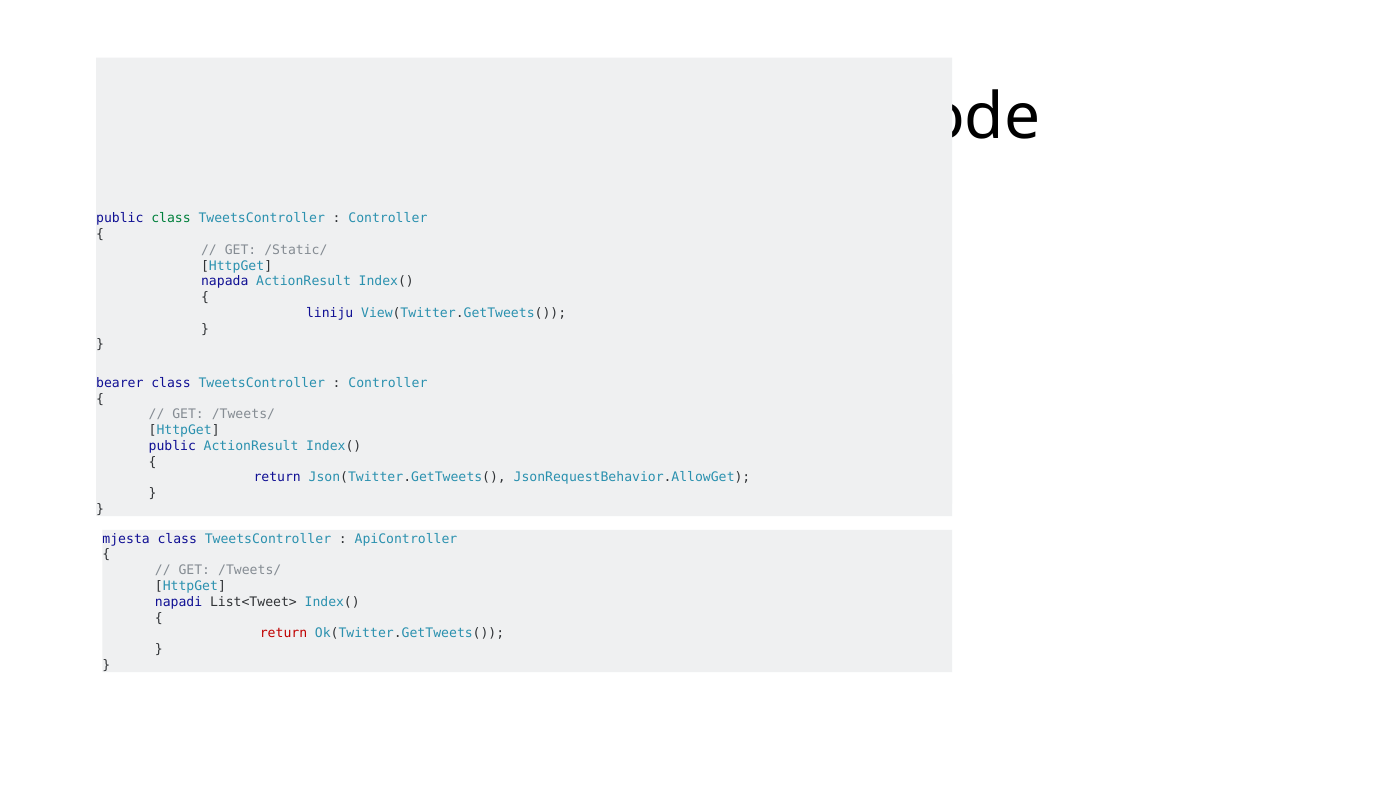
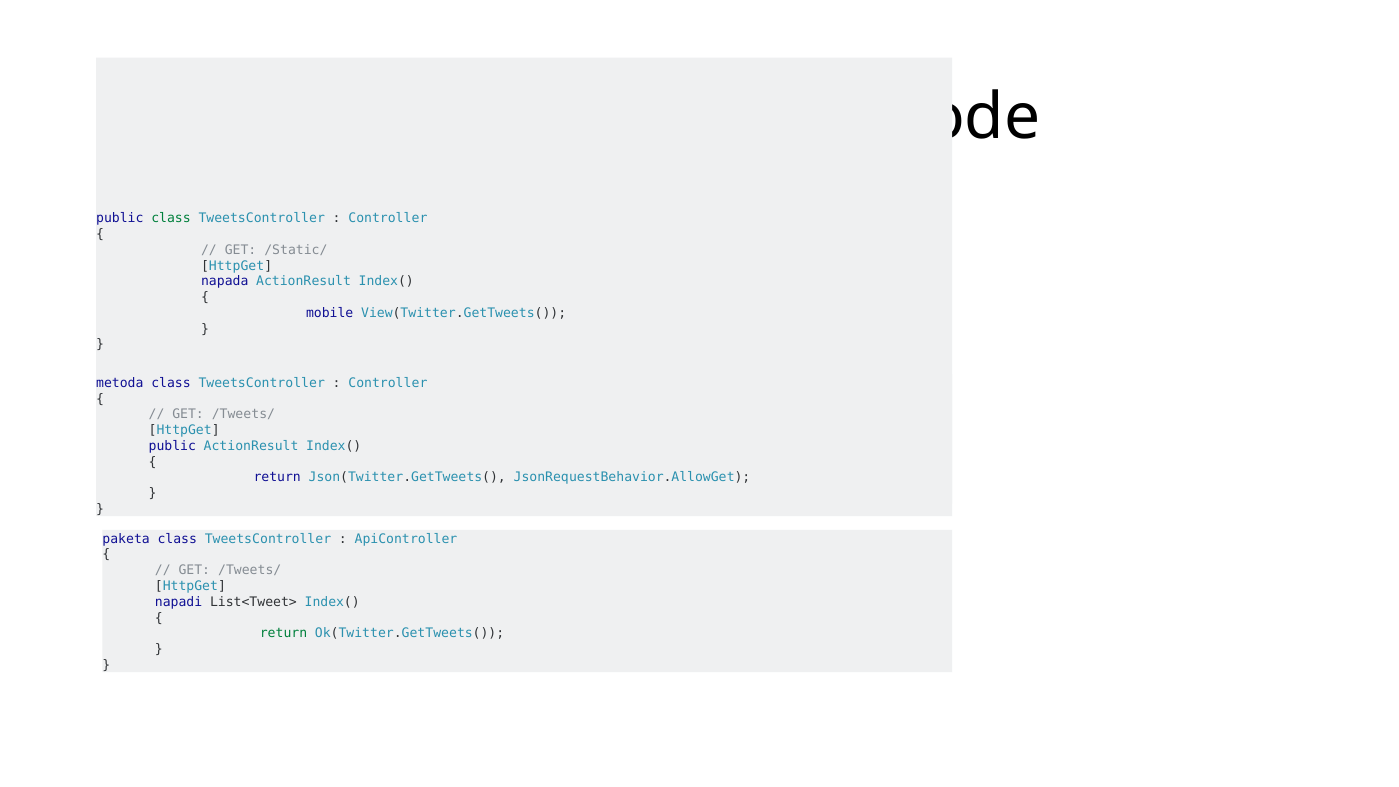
liniju: liniju -> mobile
bearer: bearer -> metoda
mjesta: mjesta -> paketa
return at (284, 633) colour: red -> green
